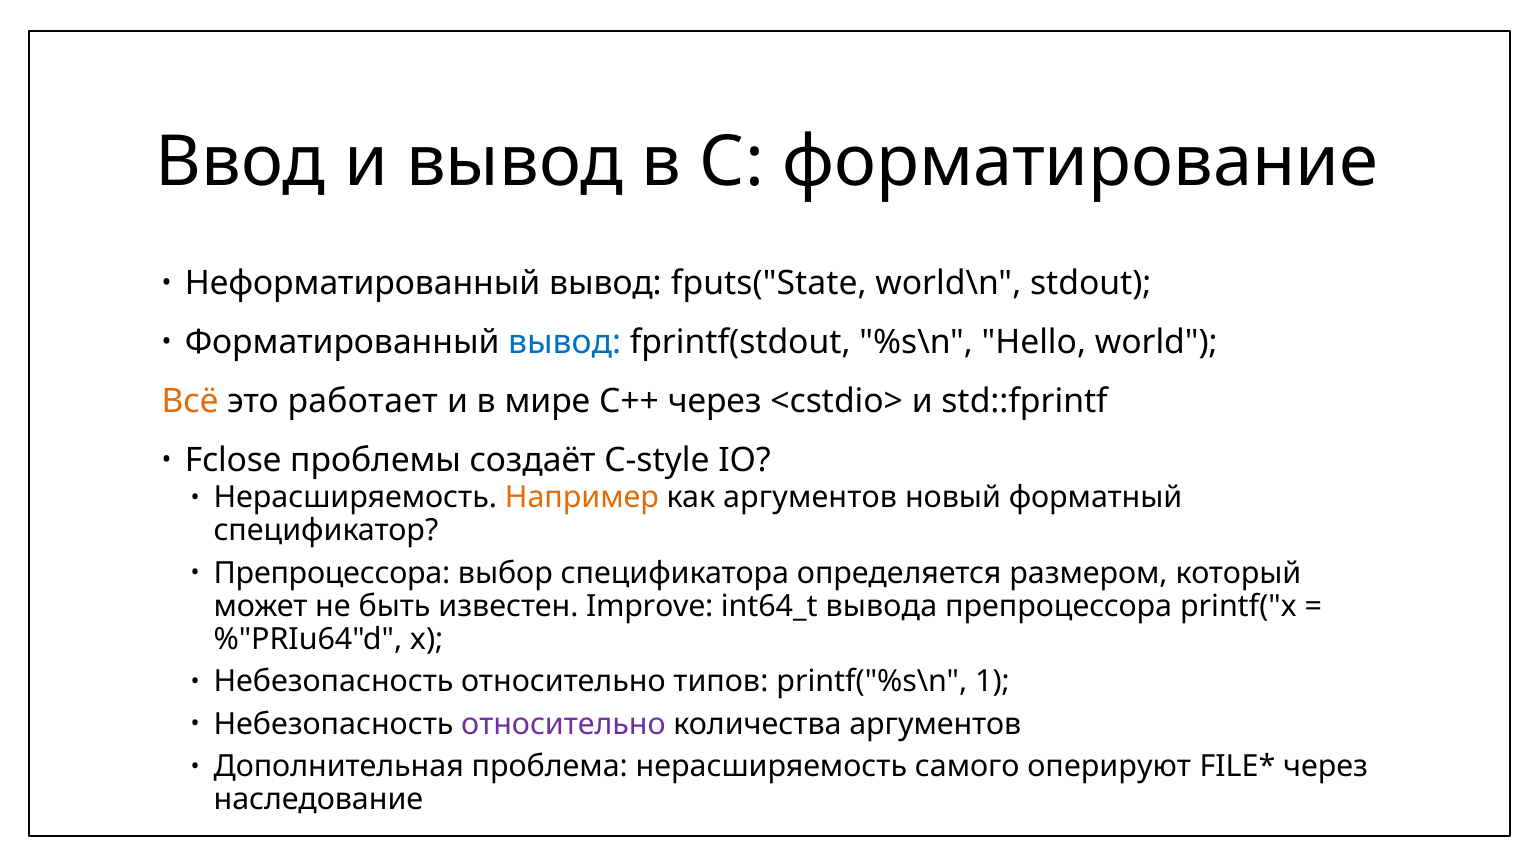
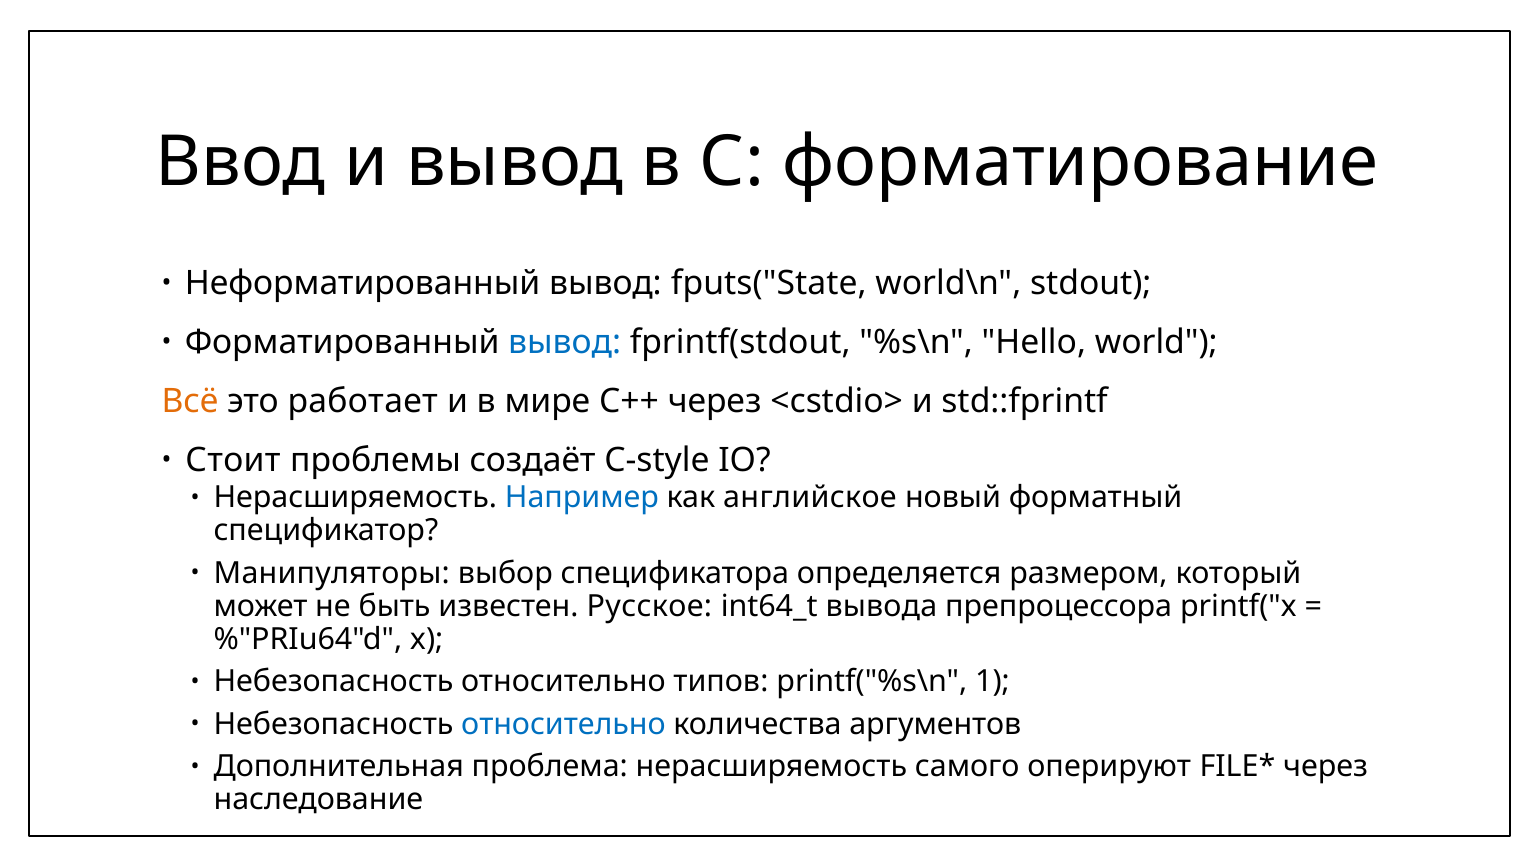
Fclose: Fclose -> Стоит
Например colour: orange -> blue
как аргументов: аргументов -> английское
Препроцессора at (332, 574): Препроцессора -> Манипуляторы
Improve: Improve -> Русское
относительно at (563, 725) colour: purple -> blue
